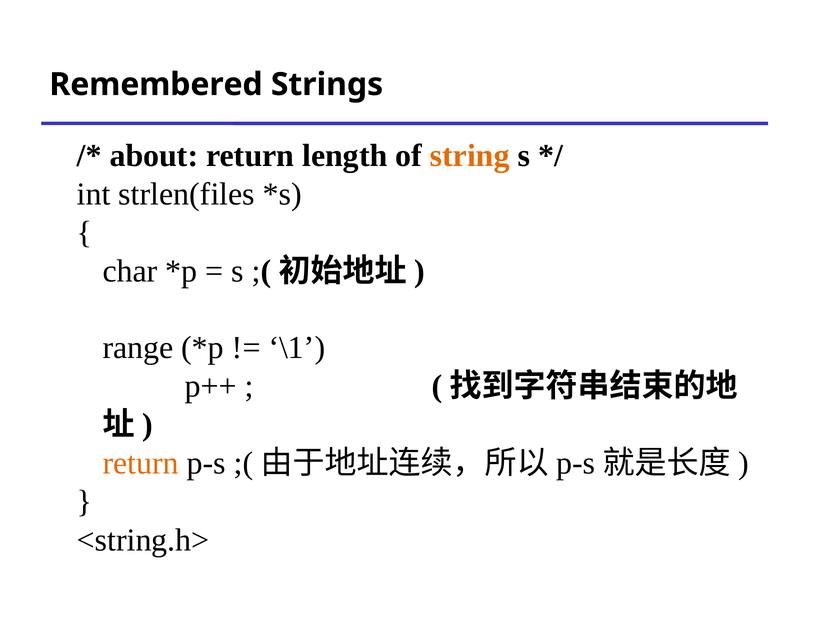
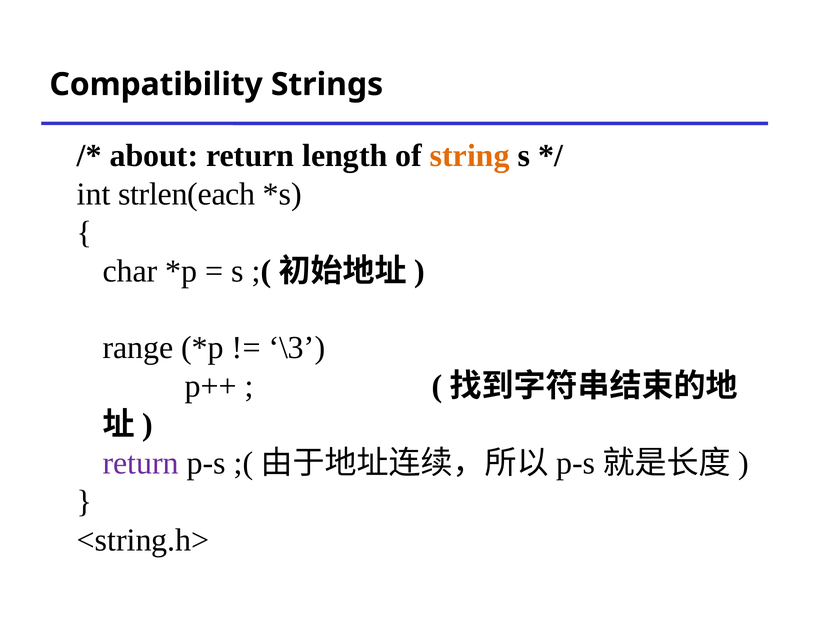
Remembered: Remembered -> Compatibility
strlen(files: strlen(files -> strlen(each
\1: \1 -> \3
return at (141, 463) colour: orange -> purple
